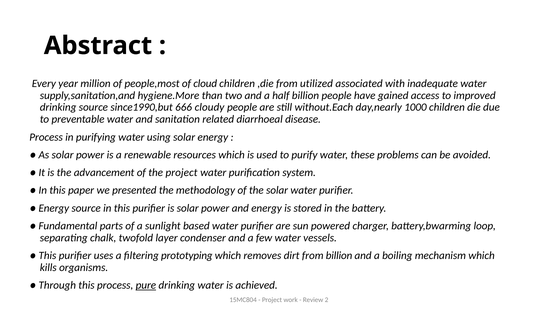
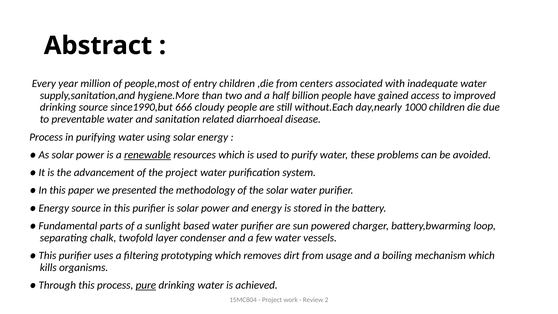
cloud: cloud -> entry
utilized: utilized -> centers
renewable underline: none -> present
from billion: billion -> usage
